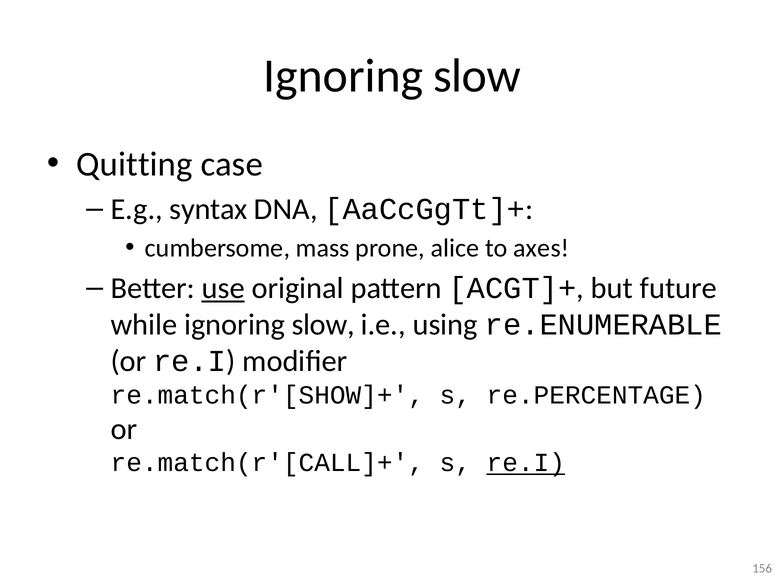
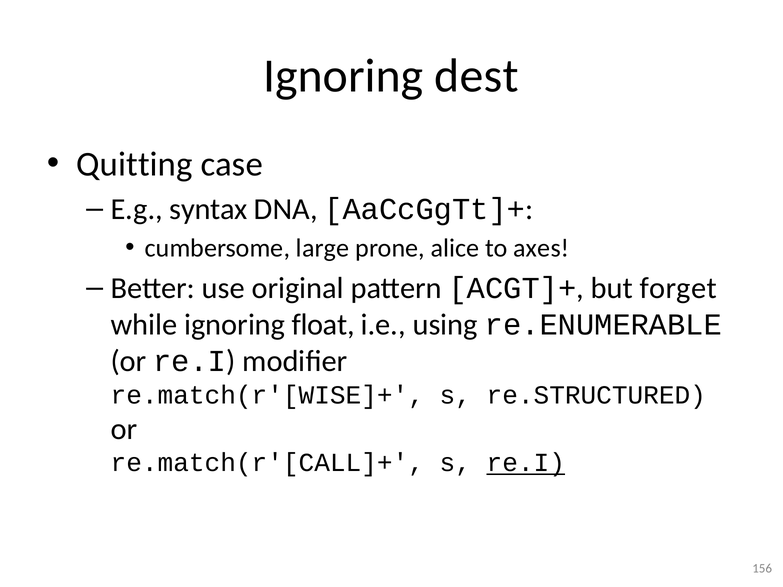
slow at (477, 76): slow -> dest
mass: mass -> large
use underline: present -> none
future: future -> forget
while ignoring slow: slow -> float
re.match(r'[SHOW]+: re.match(r'[SHOW]+ -> re.match(r'[WISE]+
re.PERCENTAGE: re.PERCENTAGE -> re.STRUCTURED
